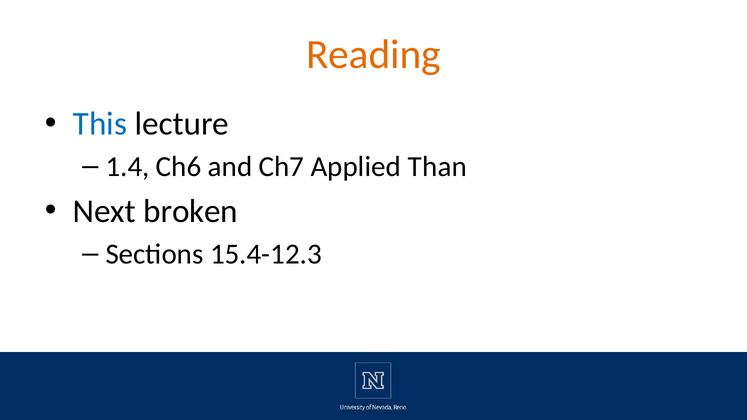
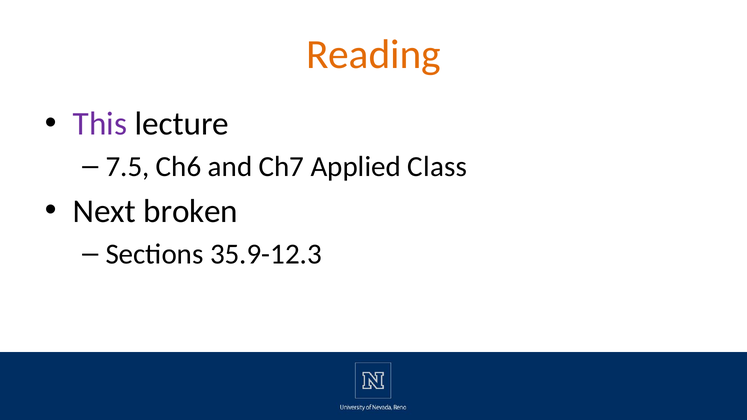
This colour: blue -> purple
1.4: 1.4 -> 7.5
Than: Than -> Class
15.4-12.3: 15.4-12.3 -> 35.9-12.3
